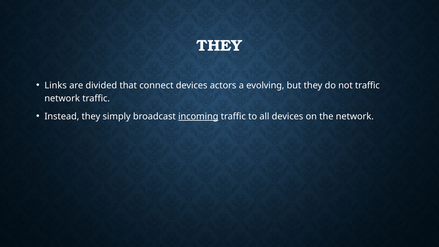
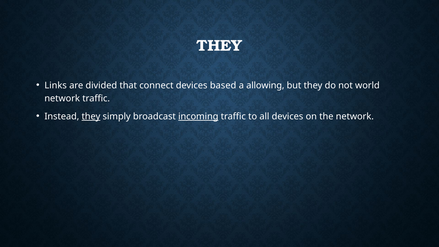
actors: actors -> based
evolving: evolving -> allowing
not traffic: traffic -> world
they at (91, 116) underline: none -> present
